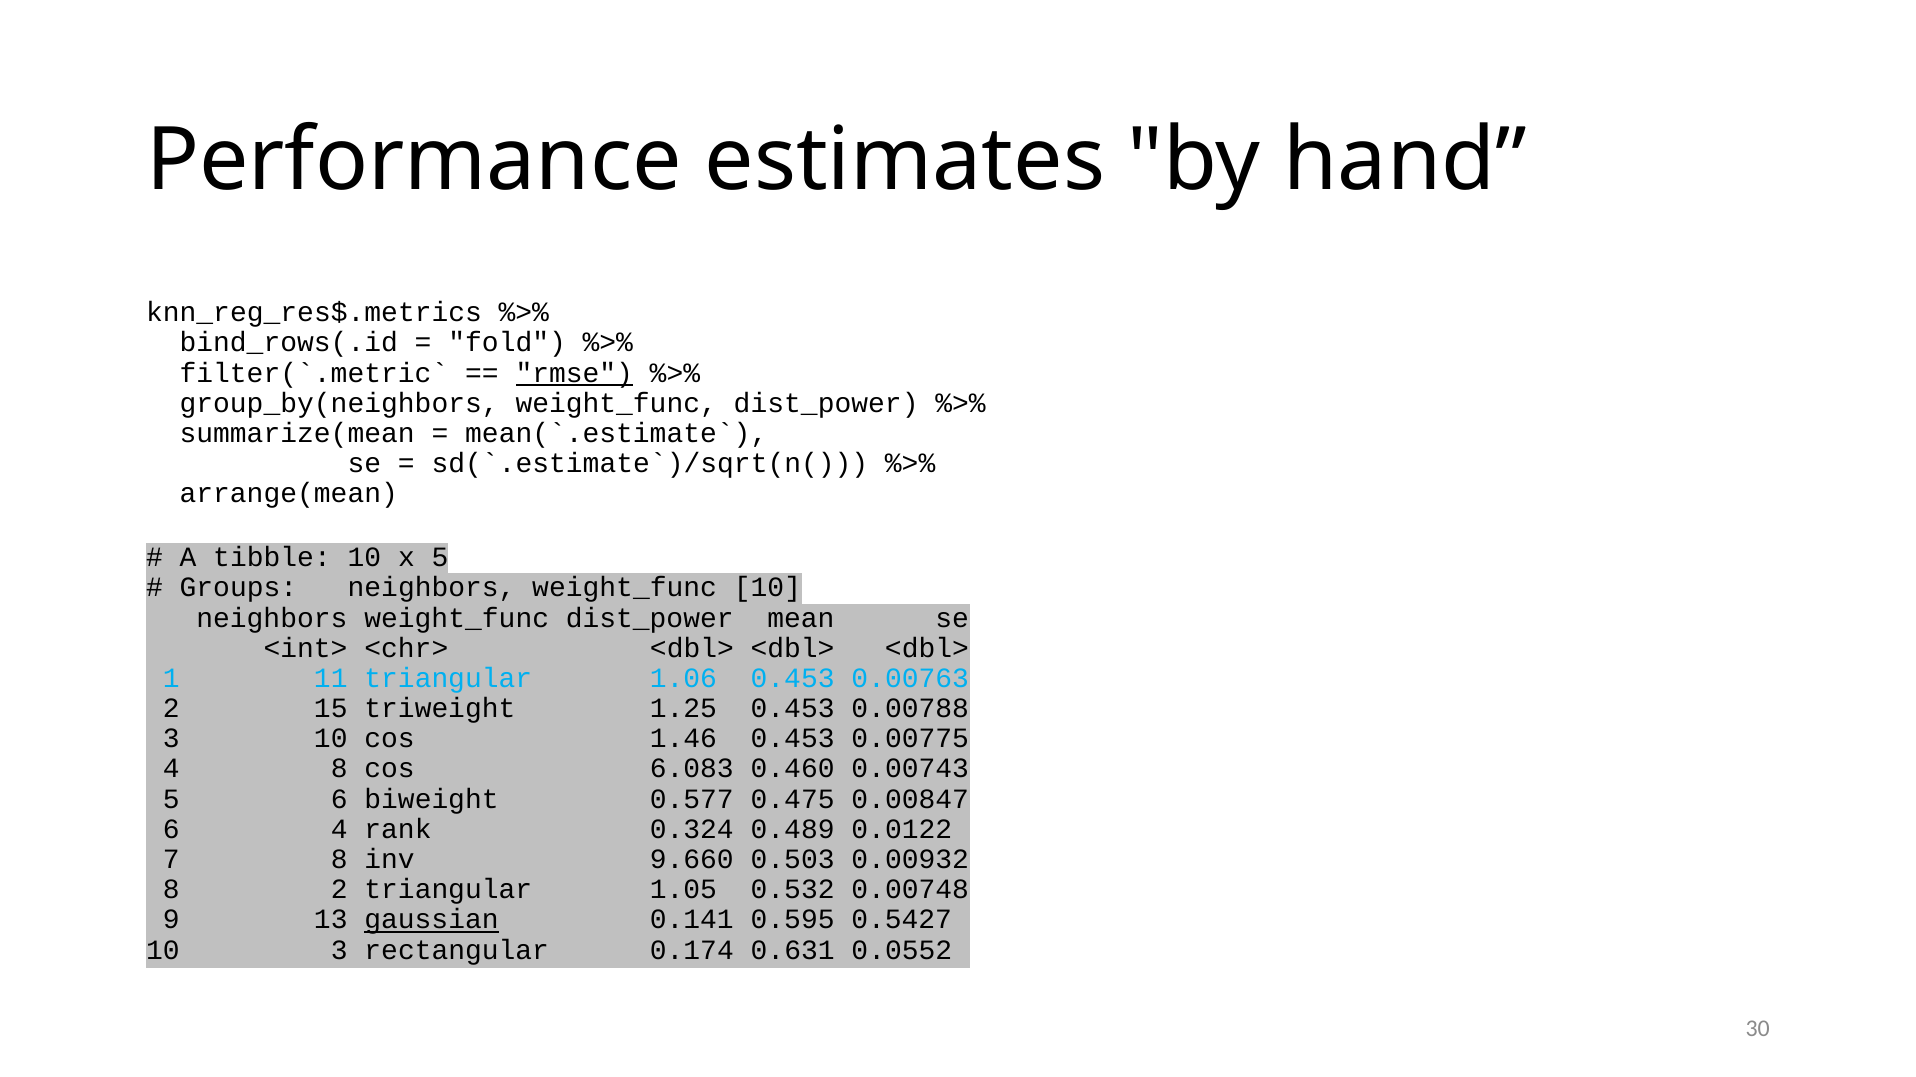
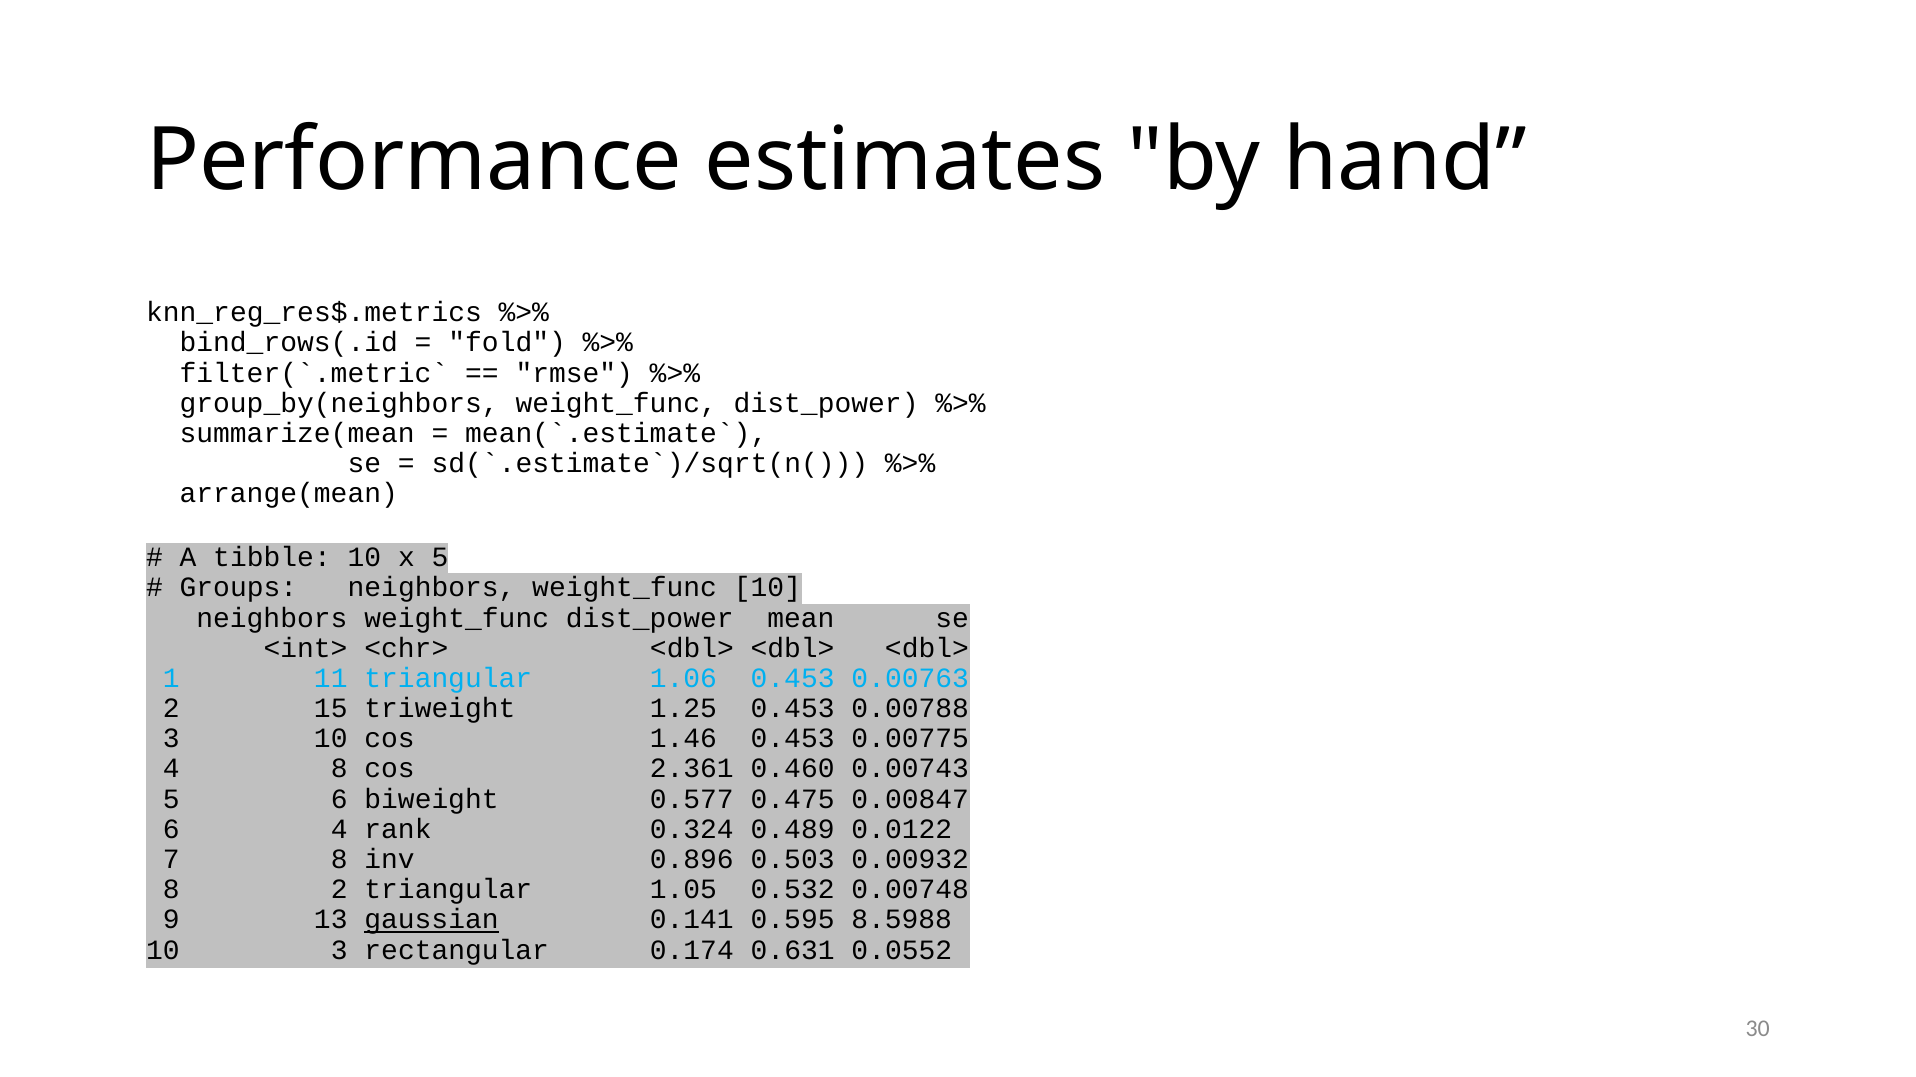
rmse underline: present -> none
6.083: 6.083 -> 2.361
9.660: 9.660 -> 0.896
0.5427: 0.5427 -> 8.5988
